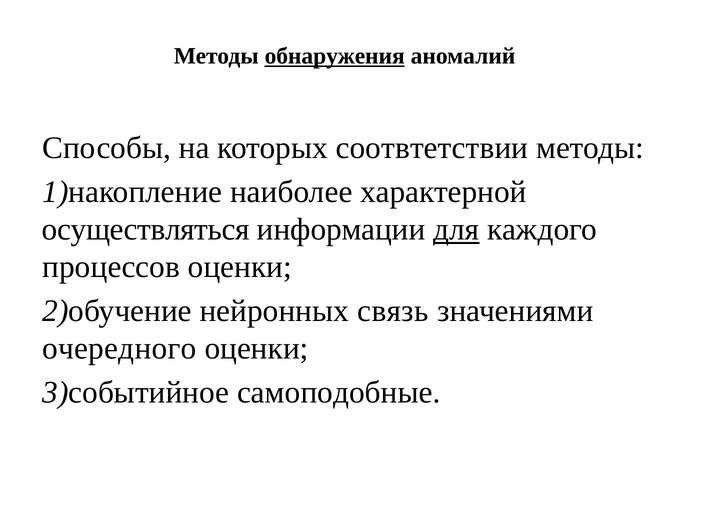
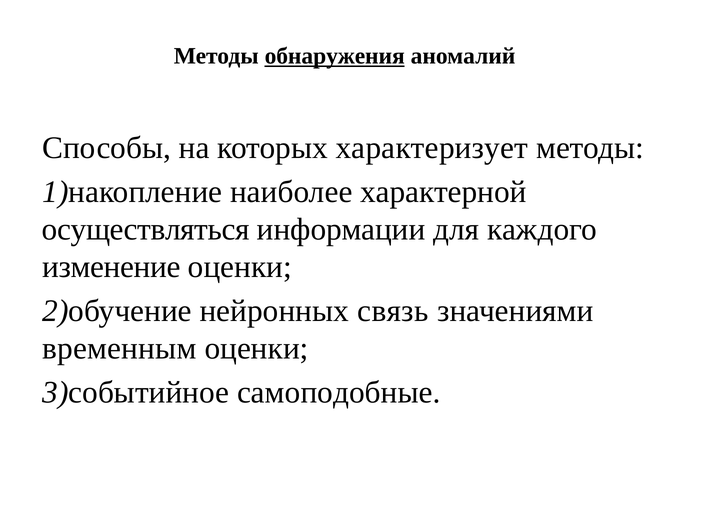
соотвтетствии: соотвтетствии -> характеризует
для underline: present -> none
процессов: процессов -> изменение
очередного: очередного -> временным
